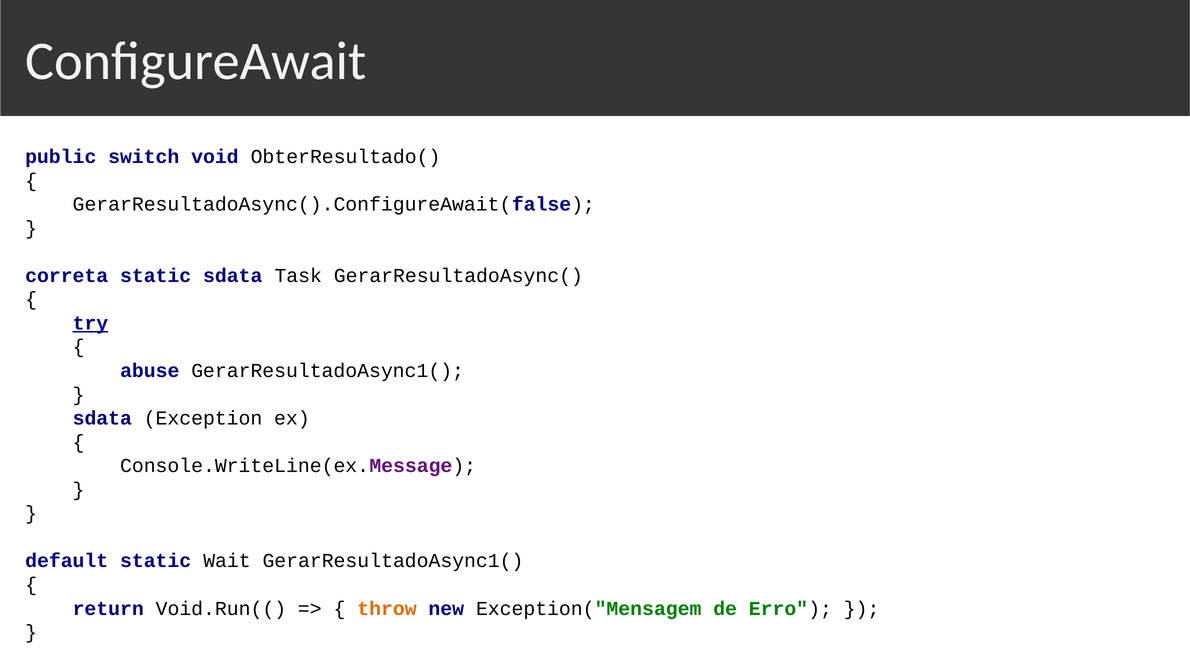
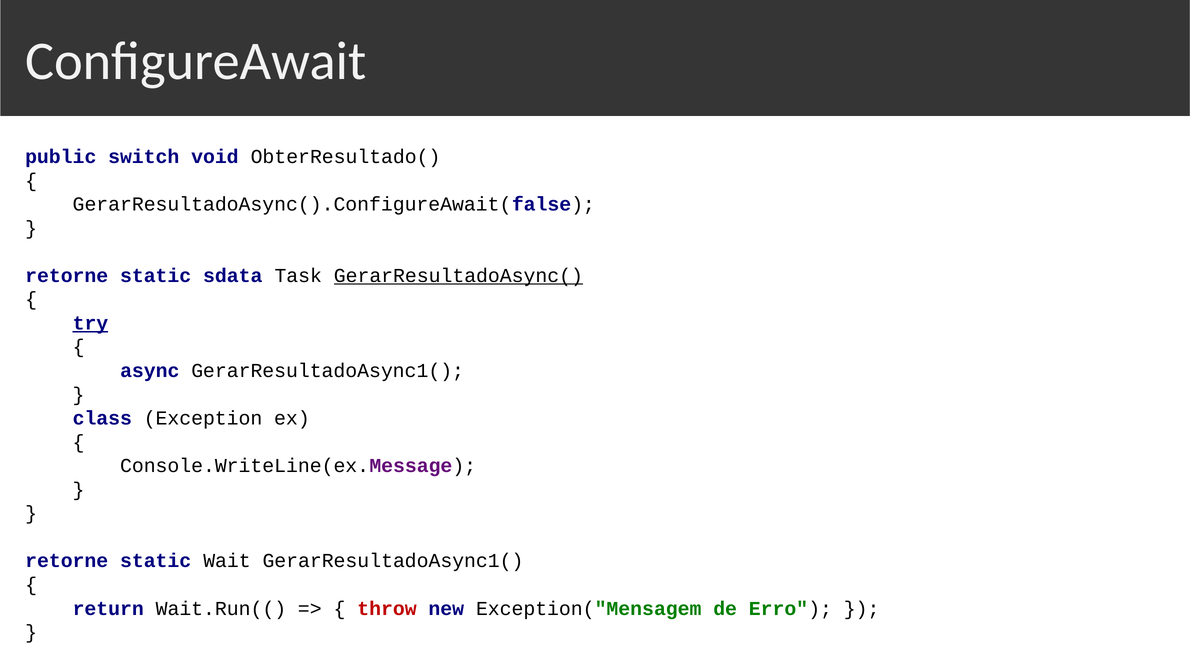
correta at (67, 276): correta -> retorne
GerarResultadoAsync( underline: none -> present
abuse: abuse -> async
sdata at (102, 419): sdata -> class
default at (67, 561): default -> retorne
Void.Run((: Void.Run(( -> Wait.Run((
throw colour: orange -> red
